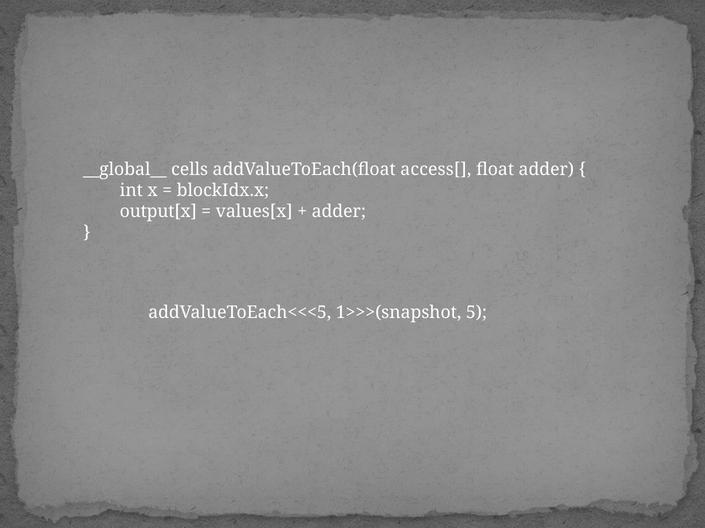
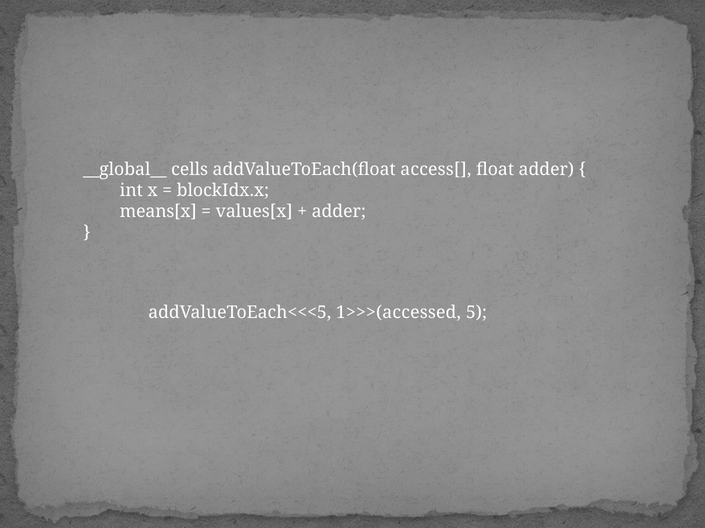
output[x: output[x -> means[x
1>>>(snapshot: 1>>>(snapshot -> 1>>>(accessed
